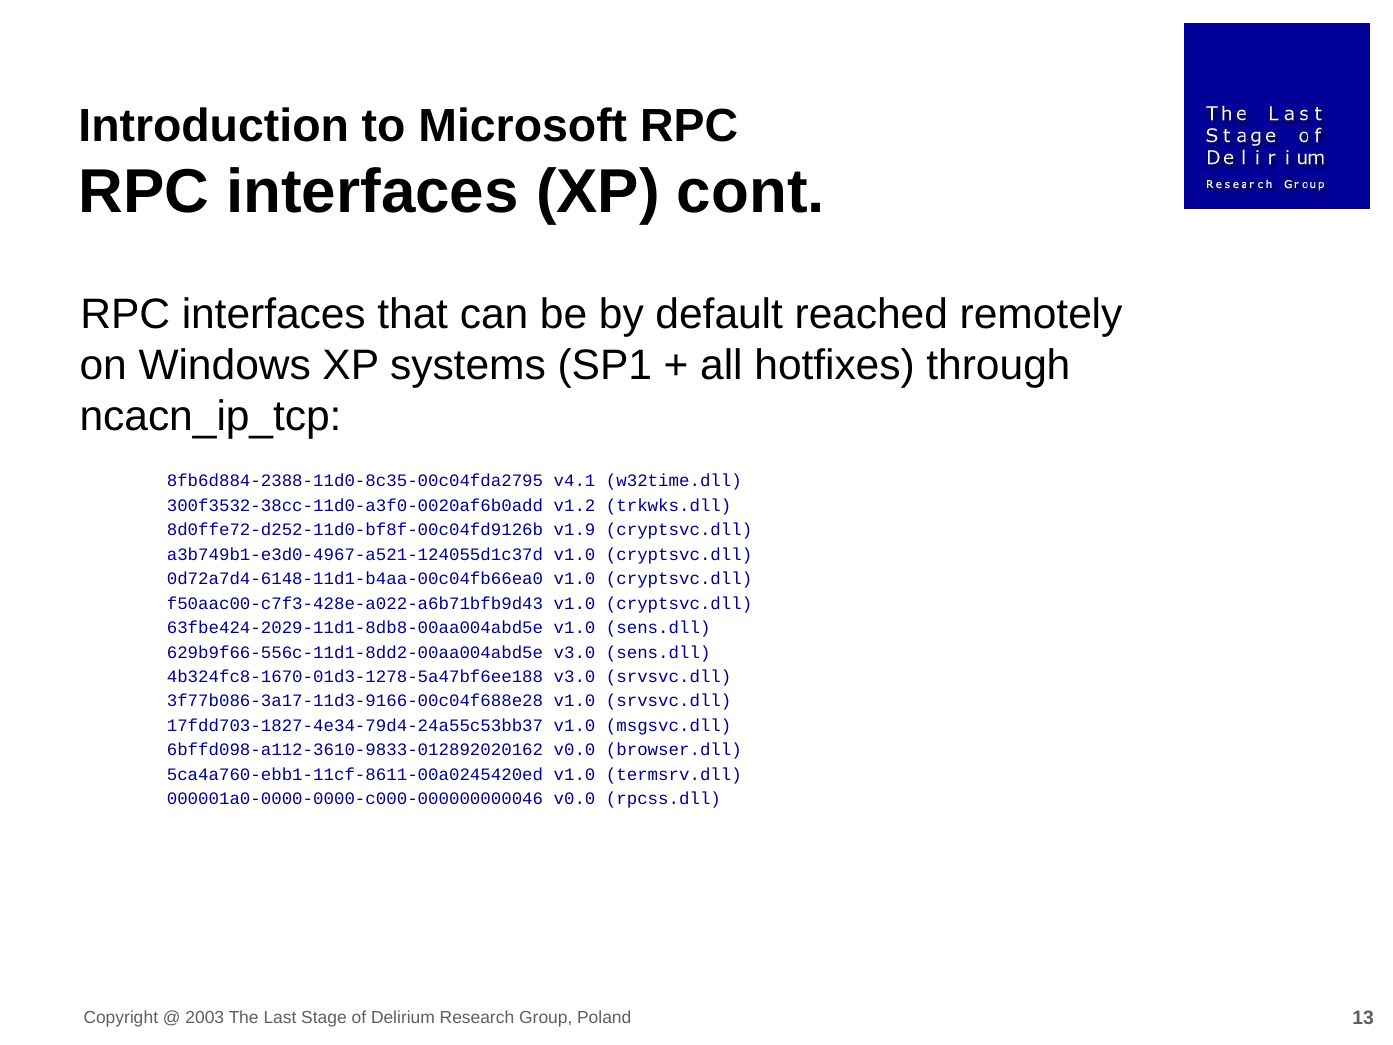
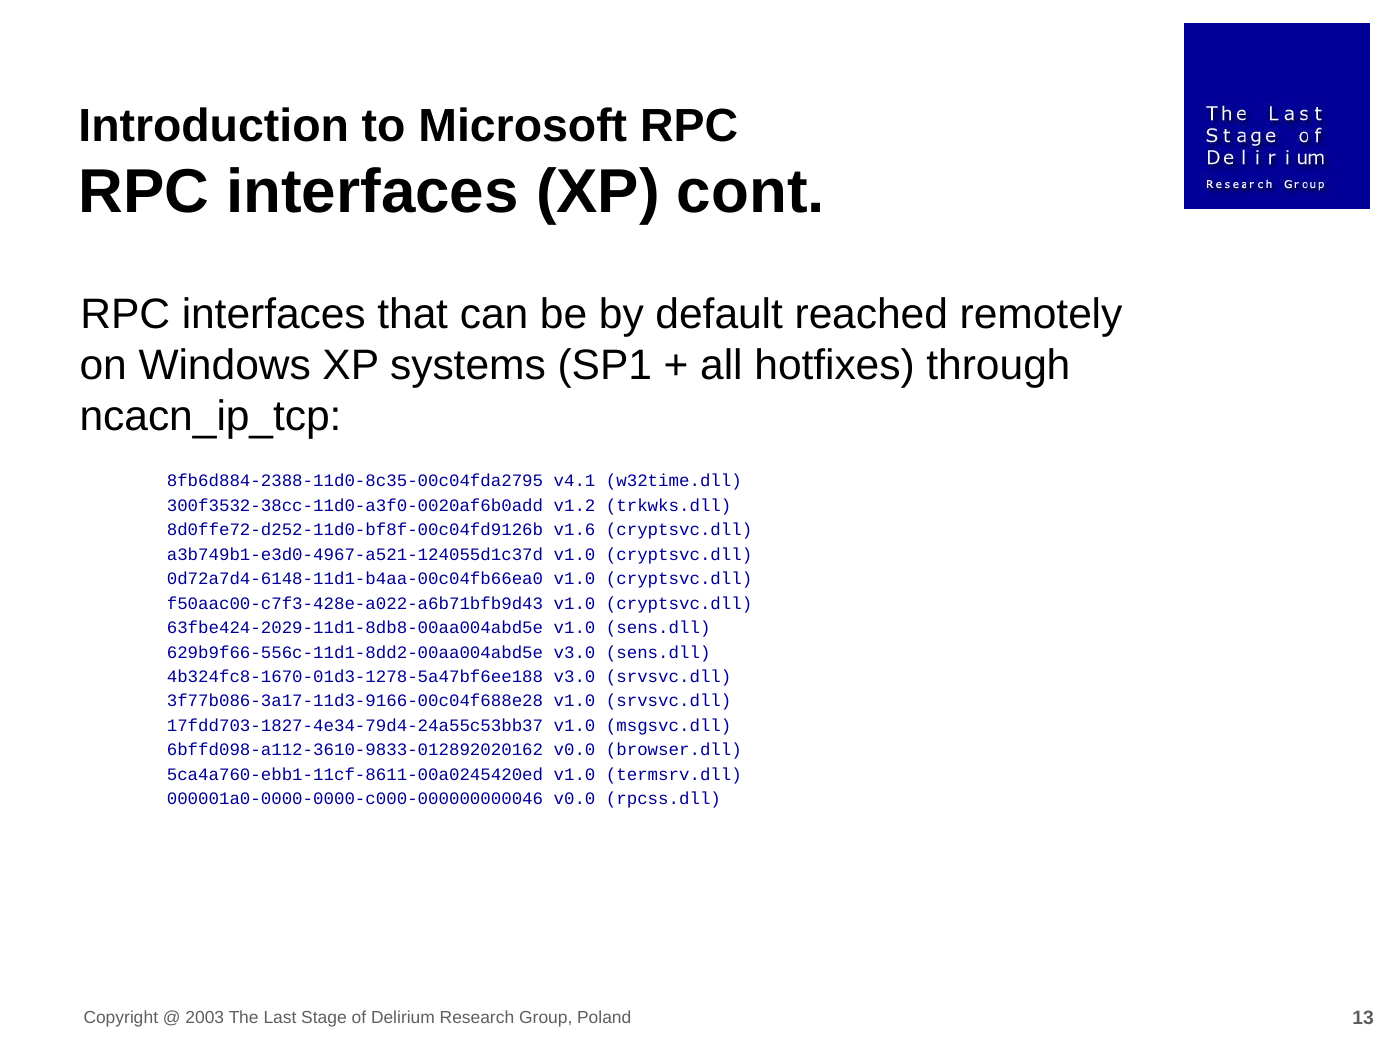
v1.9: v1.9 -> v1.6
